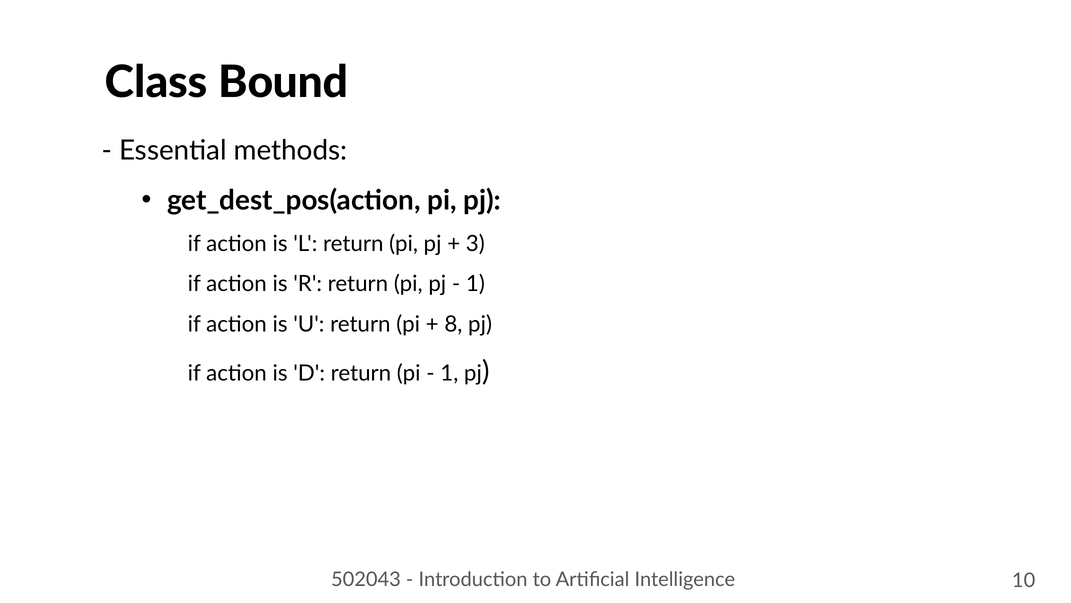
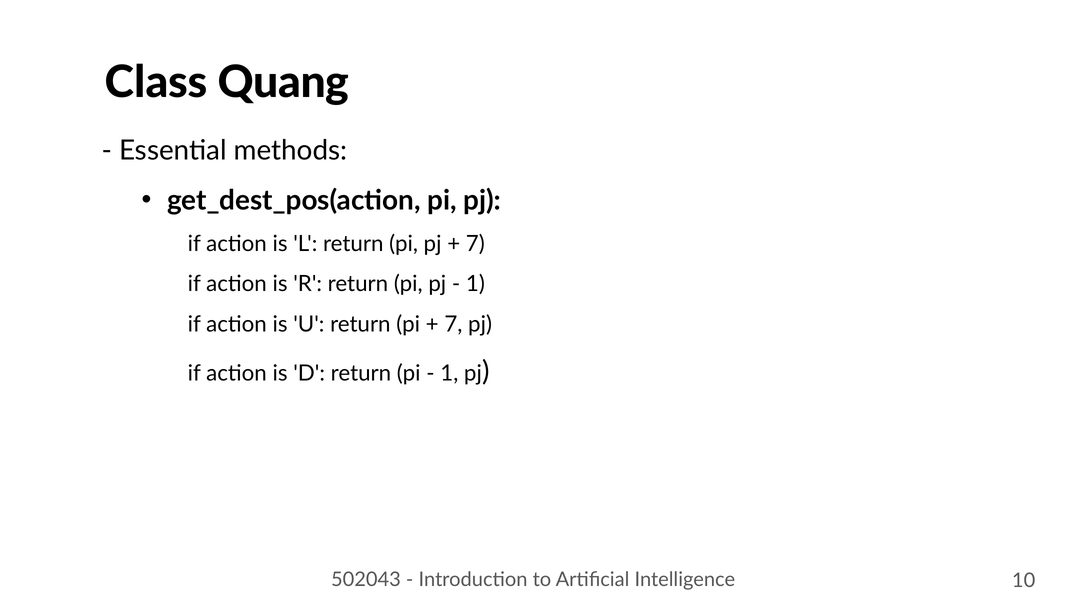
Bound: Bound -> Quang
3 at (475, 244): 3 -> 7
8 at (453, 324): 8 -> 7
